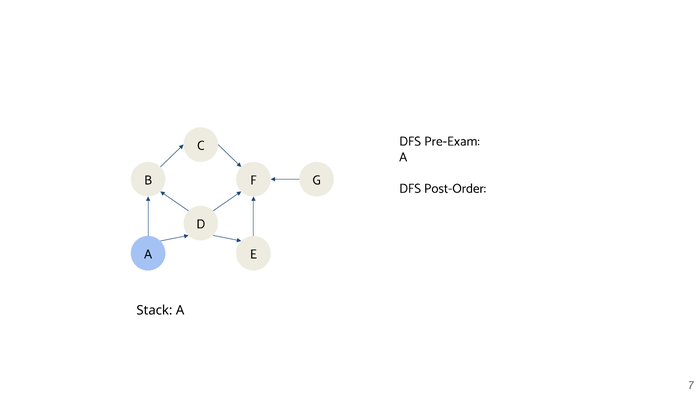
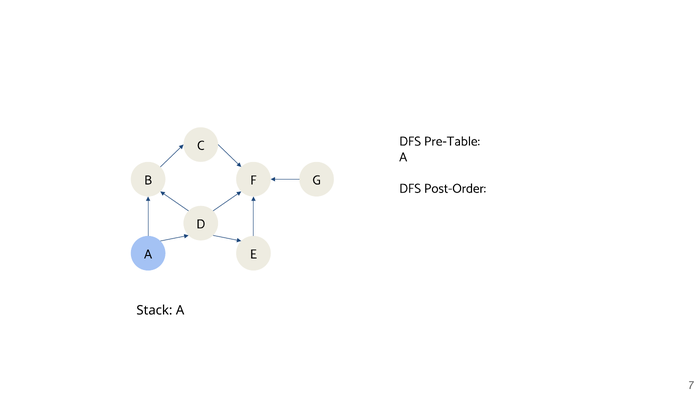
Pre-Exam: Pre-Exam -> Pre-Table
